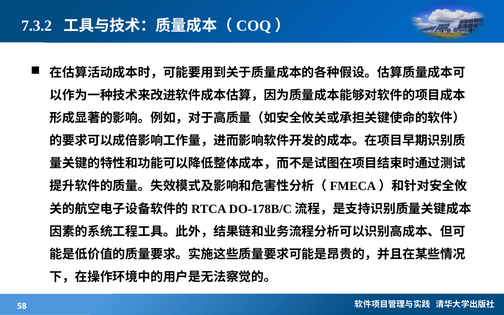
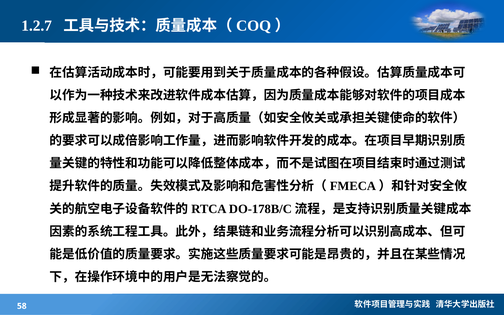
7.3.2: 7.3.2 -> 1.2.7
